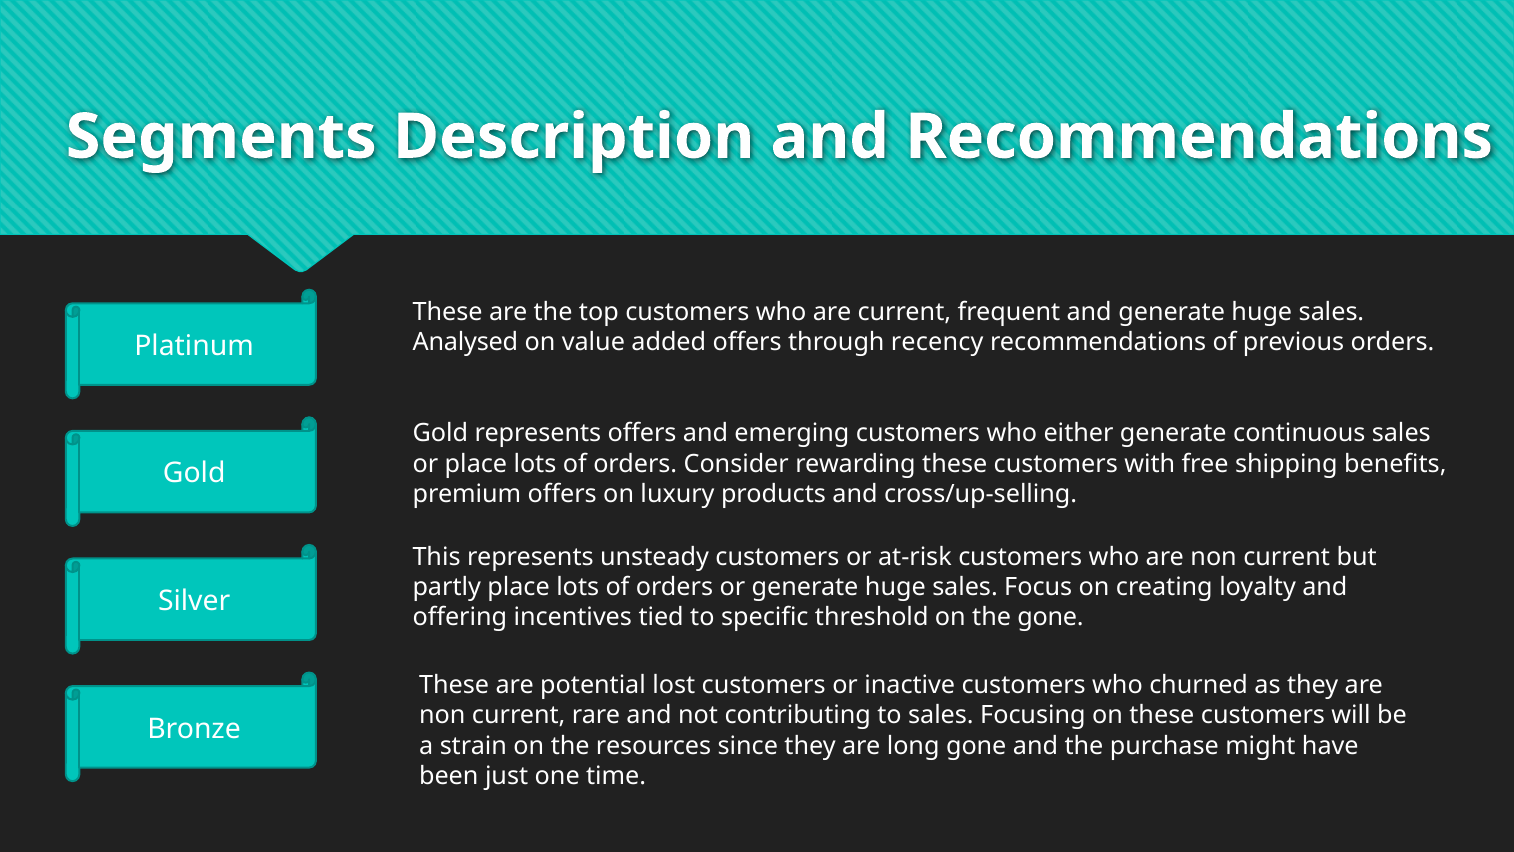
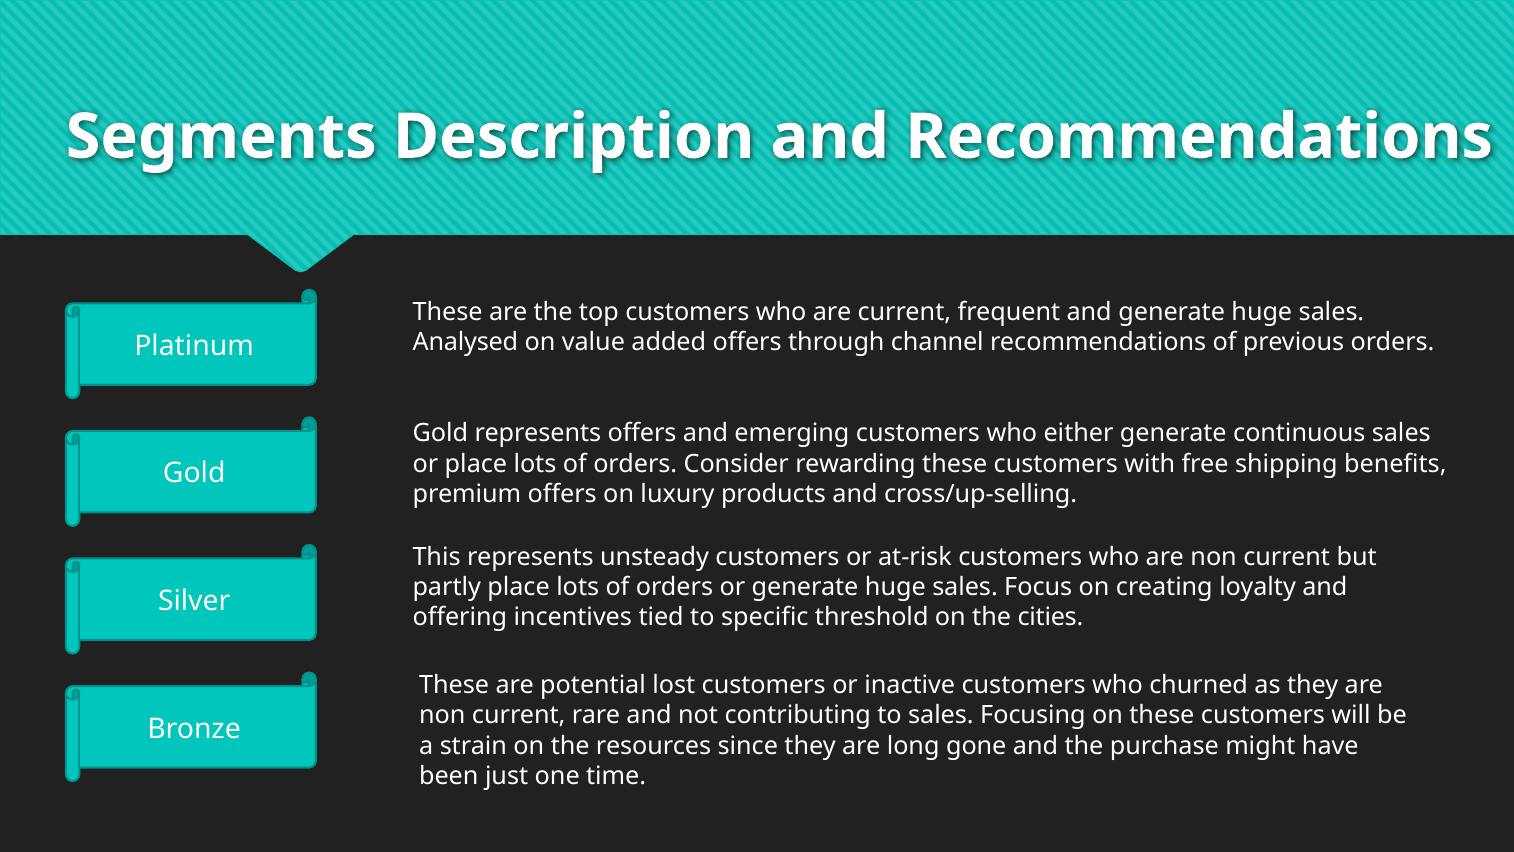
recency: recency -> channel
the gone: gone -> cities
